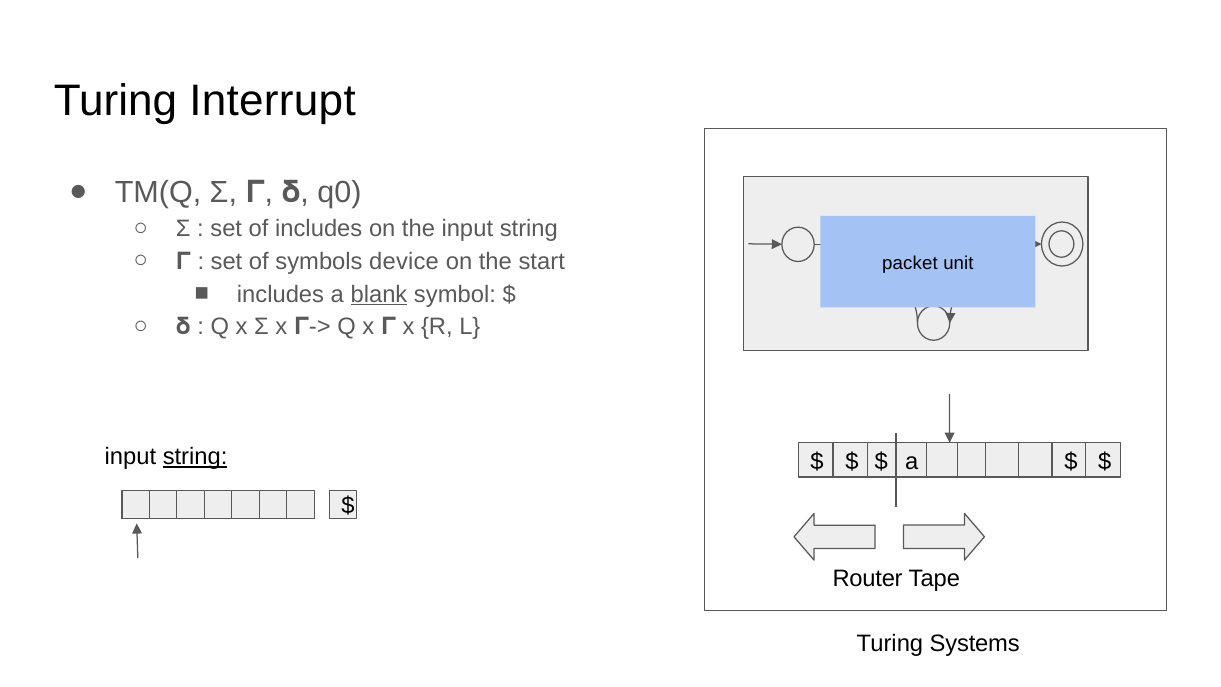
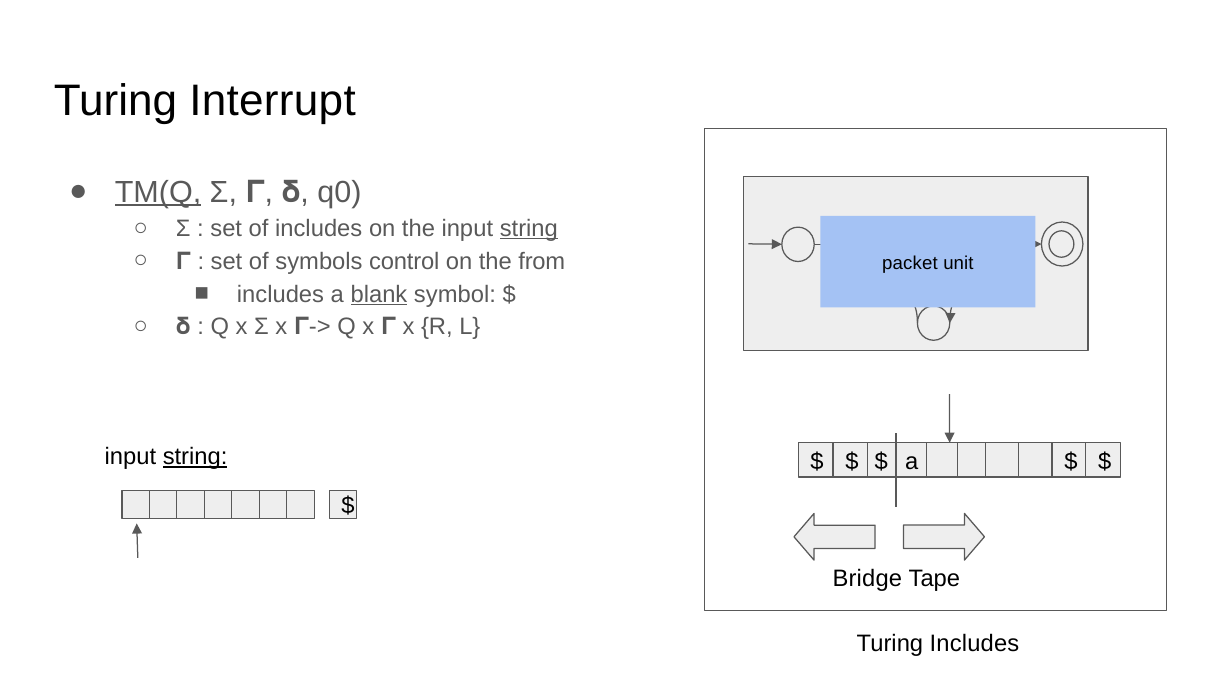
TM(Q underline: none -> present
string at (529, 228) underline: none -> present
device: device -> control
start: start -> from
Router: Router -> Bridge
Turing Systems: Systems -> Includes
